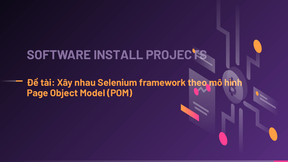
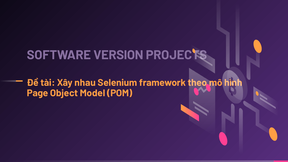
INSTALL: INSTALL -> VERSION
